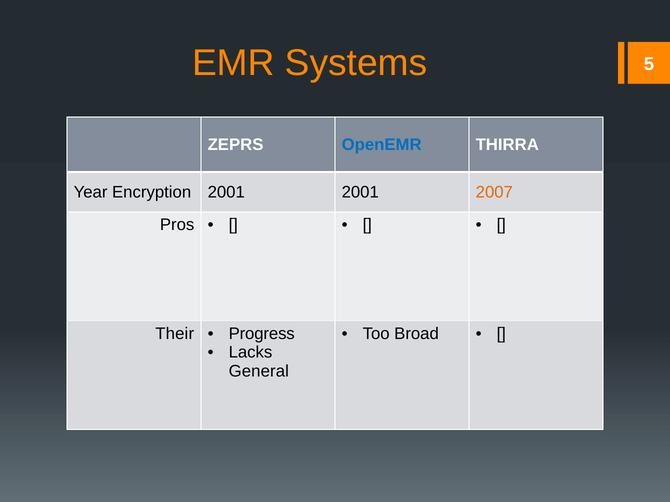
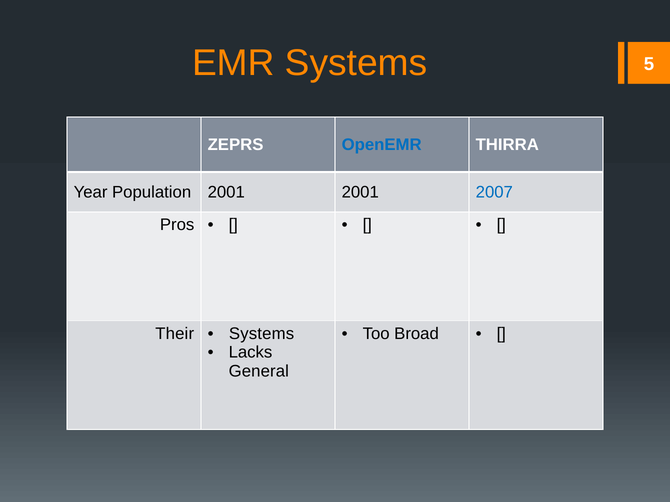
Encryption: Encryption -> Population
2007 colour: orange -> blue
Progress at (262, 334): Progress -> Systems
